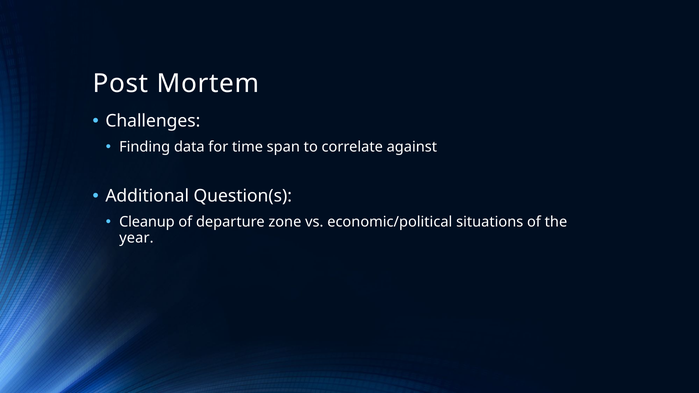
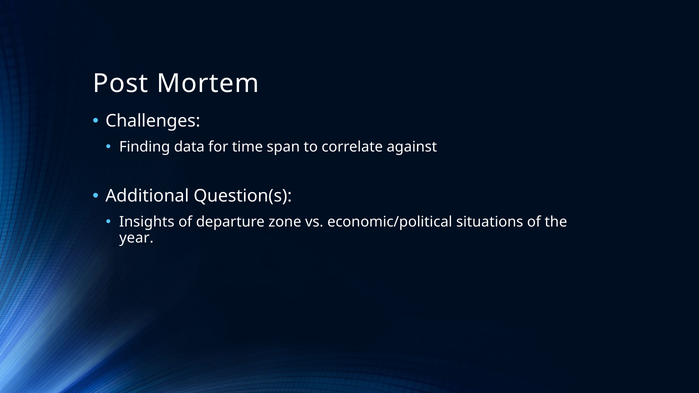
Cleanup: Cleanup -> Insights
